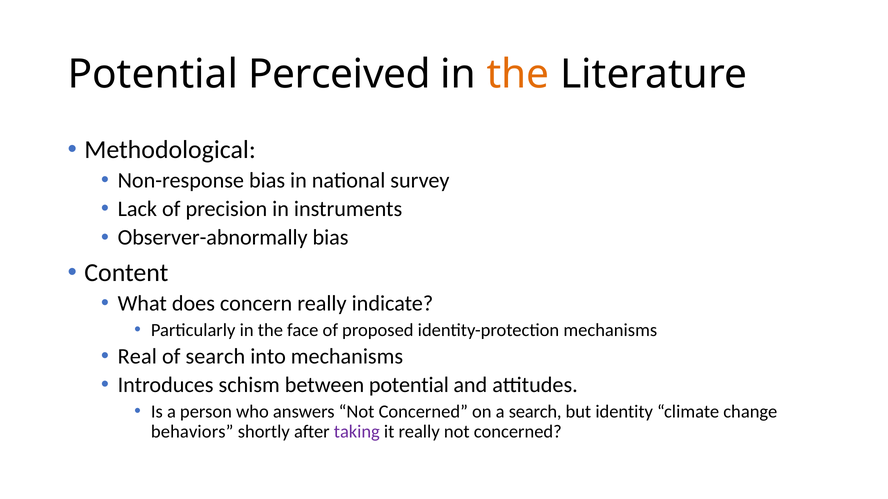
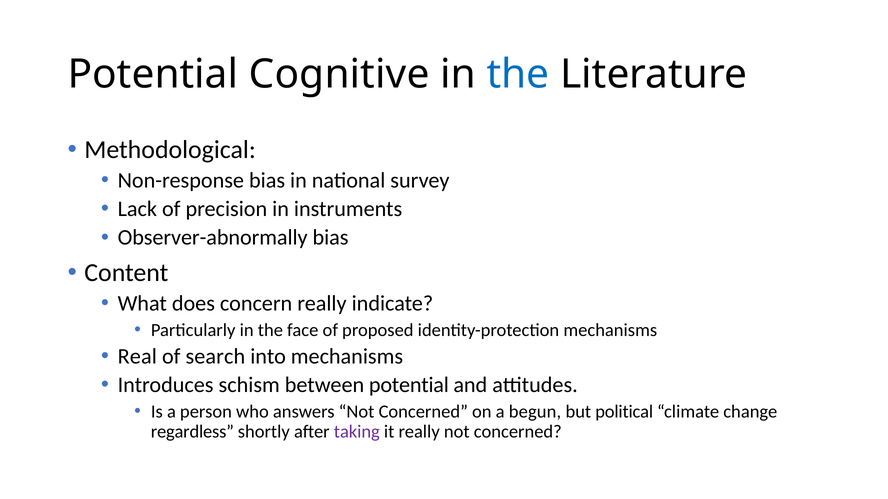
Perceived: Perceived -> Cognitive
the at (518, 75) colour: orange -> blue
a search: search -> begun
identity: identity -> political
behaviors: behaviors -> regardless
